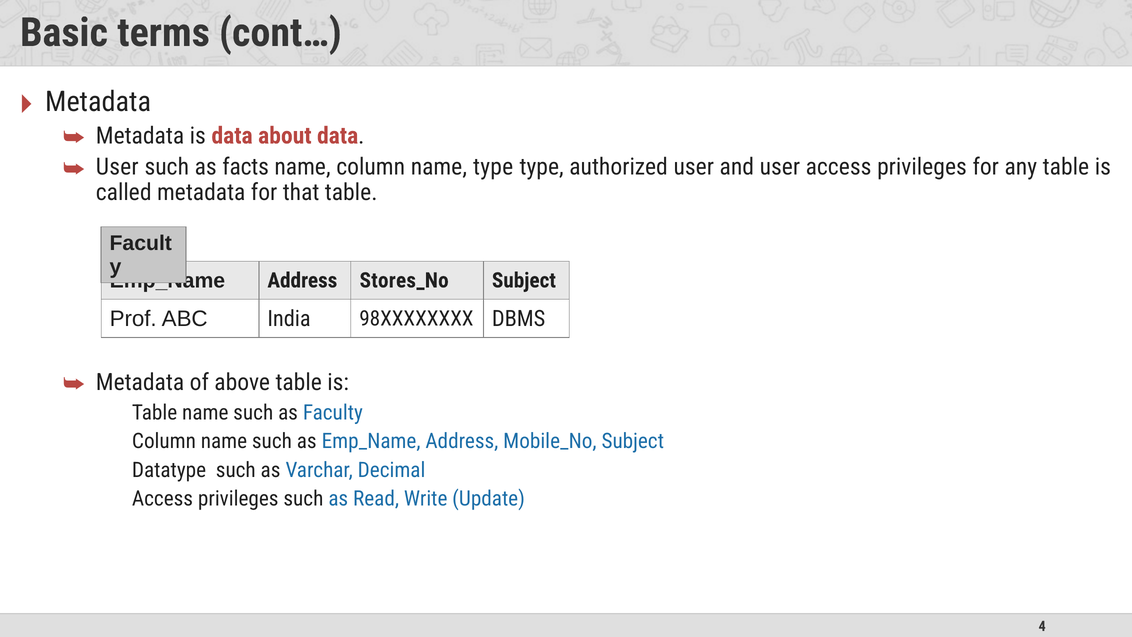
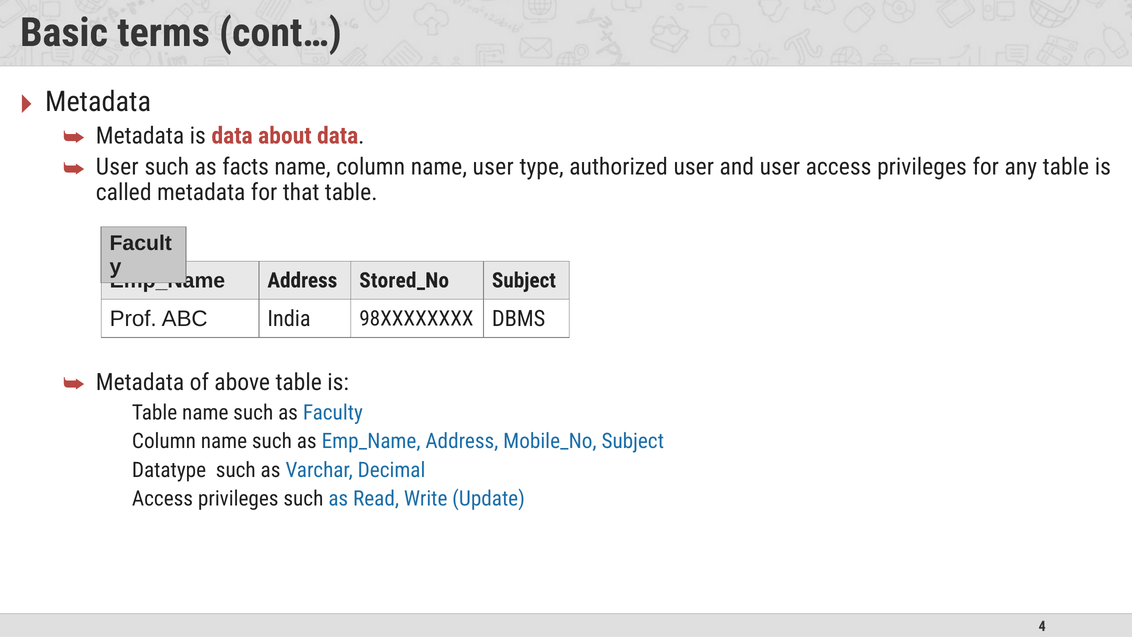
name type: type -> user
Stores_No: Stores_No -> Stored_No
